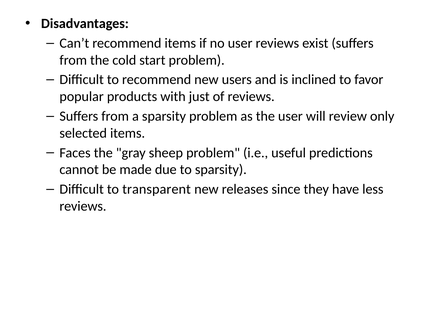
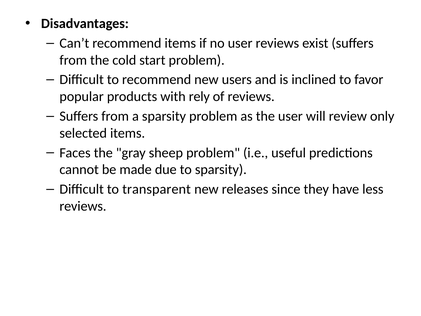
just: just -> rely
